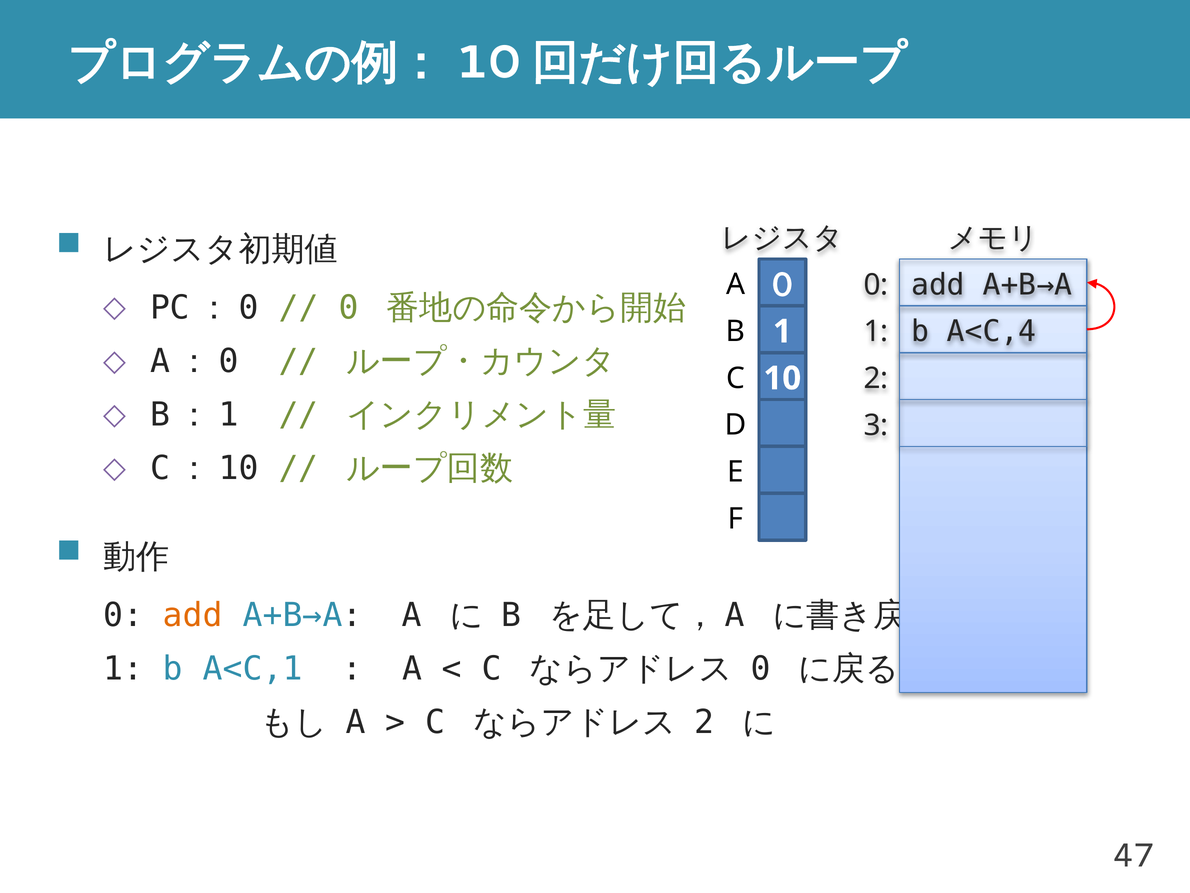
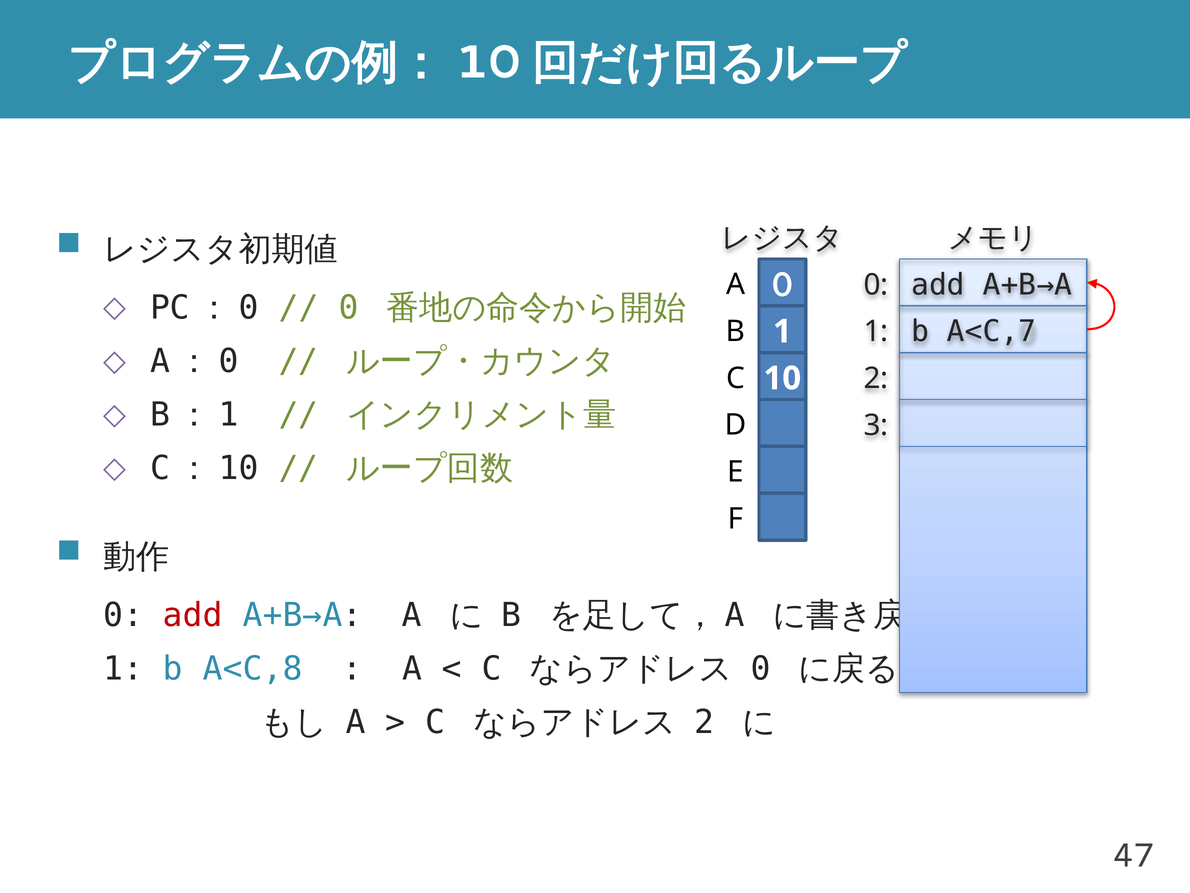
A<C,4: A<C,4 -> A<C,7
add at (193, 615) colour: orange -> red
A<C,1: A<C,1 -> A<C,8
